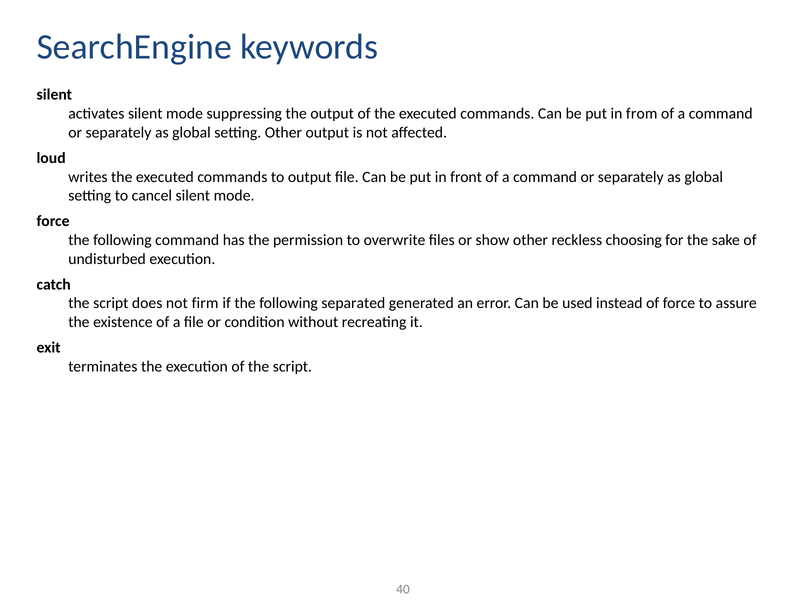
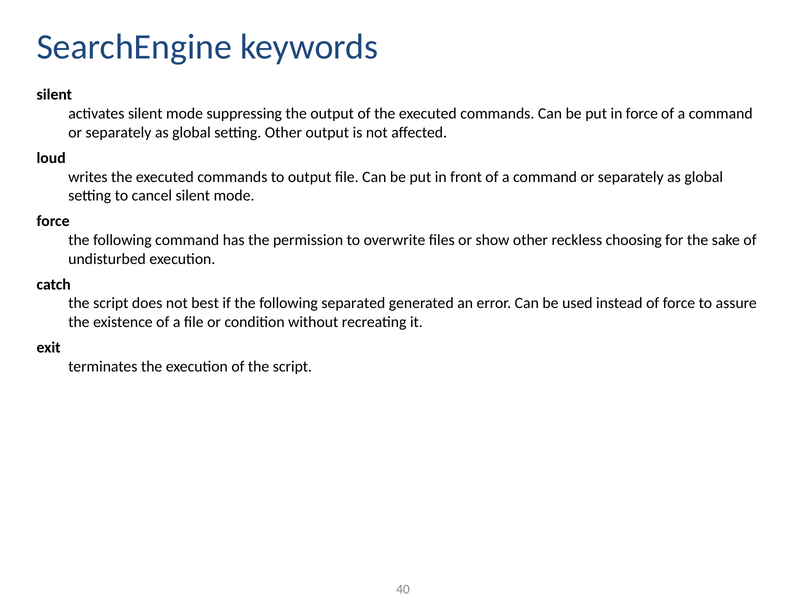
in from: from -> force
firm: firm -> best
